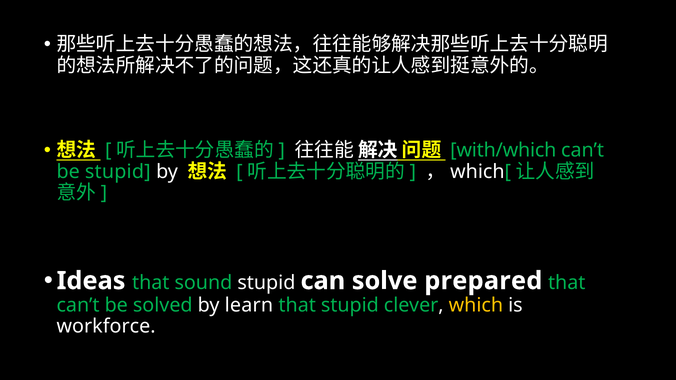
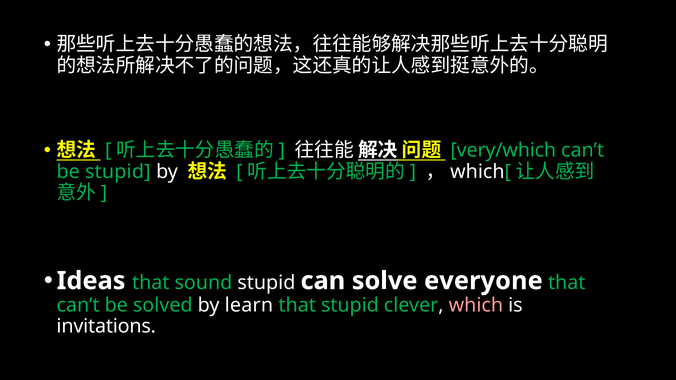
with/which: with/which -> very/which
prepared: prepared -> everyone
which colour: yellow -> pink
workforce: workforce -> invitations
